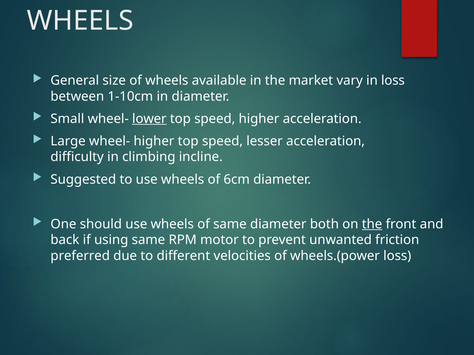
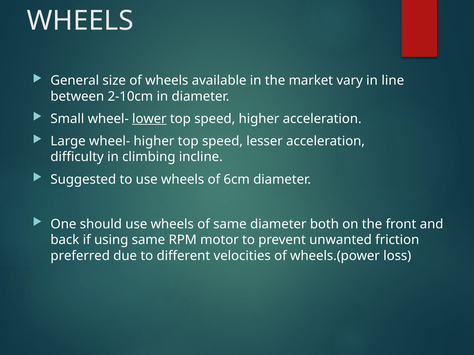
in loss: loss -> line
1-10cm: 1-10cm -> 2-10cm
the at (372, 224) underline: present -> none
